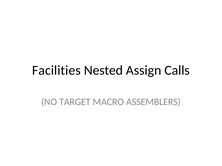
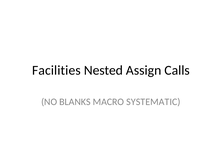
TARGET: TARGET -> BLANKS
ASSEMBLERS: ASSEMBLERS -> SYSTEMATIC
